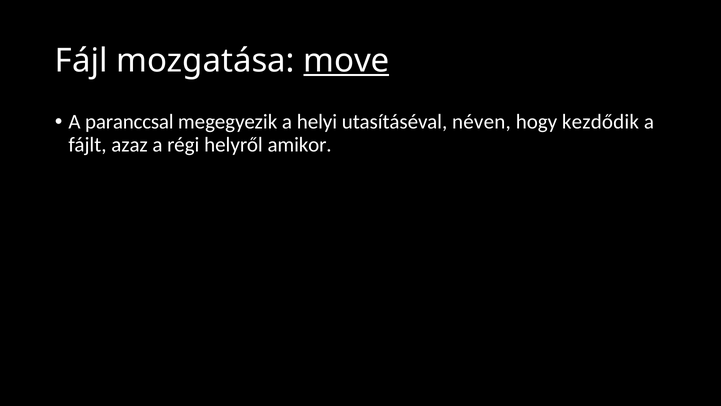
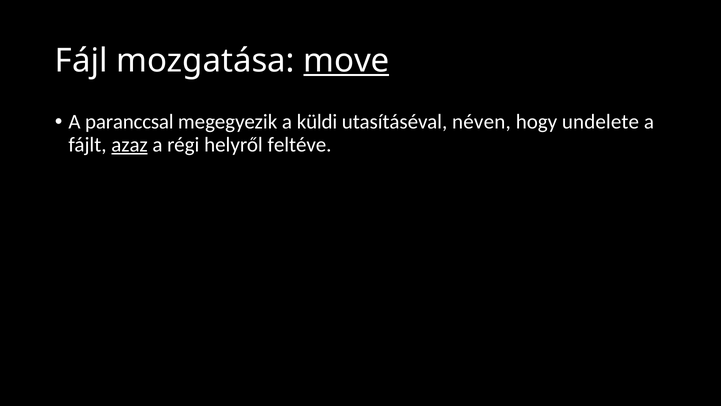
helyi: helyi -> küldi
kezdődik: kezdődik -> undelete
azaz underline: none -> present
amikor: amikor -> feltéve
